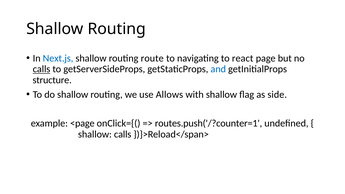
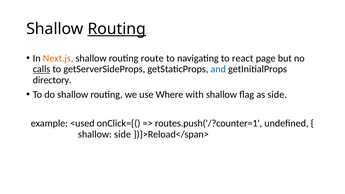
Routing at (117, 29) underline: none -> present
Next.js colour: blue -> orange
structure: structure -> directory
Allows: Allows -> Where
<page: <page -> <used
shallow calls: calls -> side
